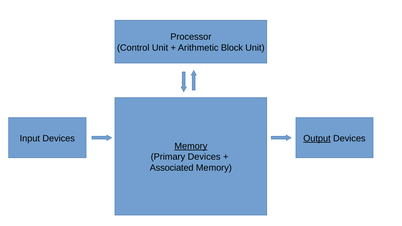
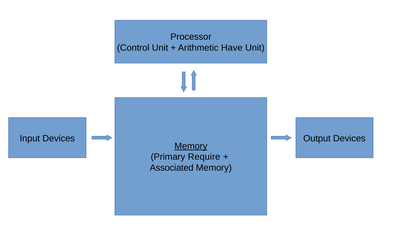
Block: Block -> Have
Output underline: present -> none
Primary Devices: Devices -> Require
